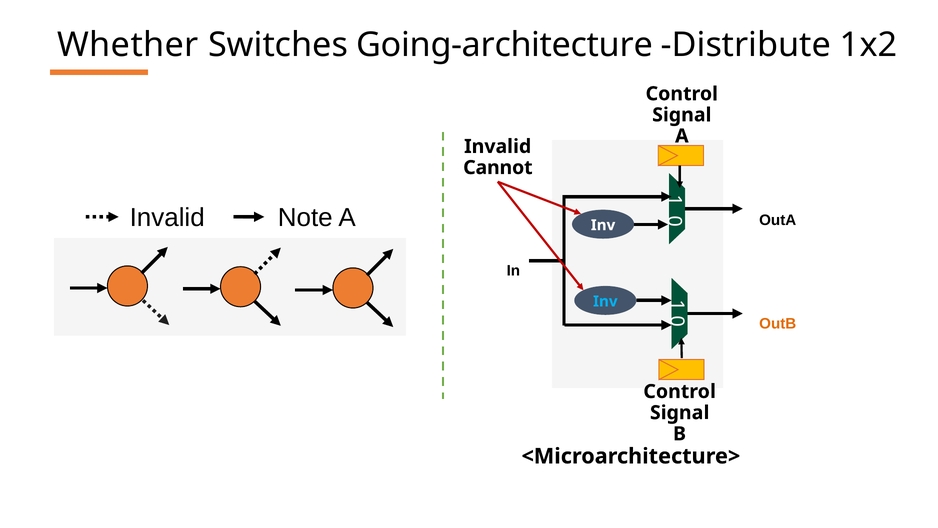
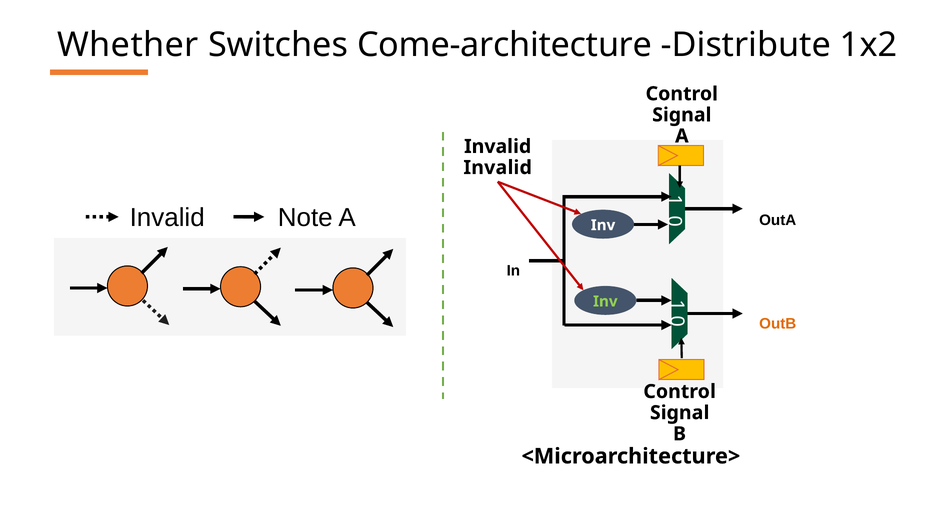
Going-architecture: Going-architecture -> Come-architecture
Cannot at (498, 168): Cannot -> Invalid
Inv at (605, 301) colour: light blue -> light green
